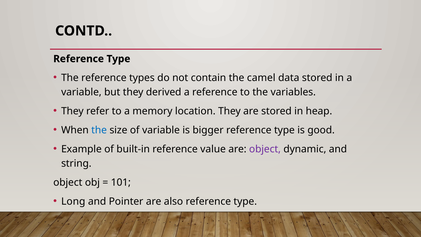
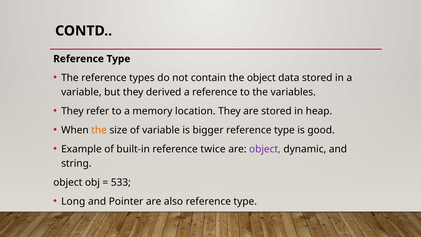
the camel: camel -> object
the at (99, 130) colour: blue -> orange
value: value -> twice
101: 101 -> 533
